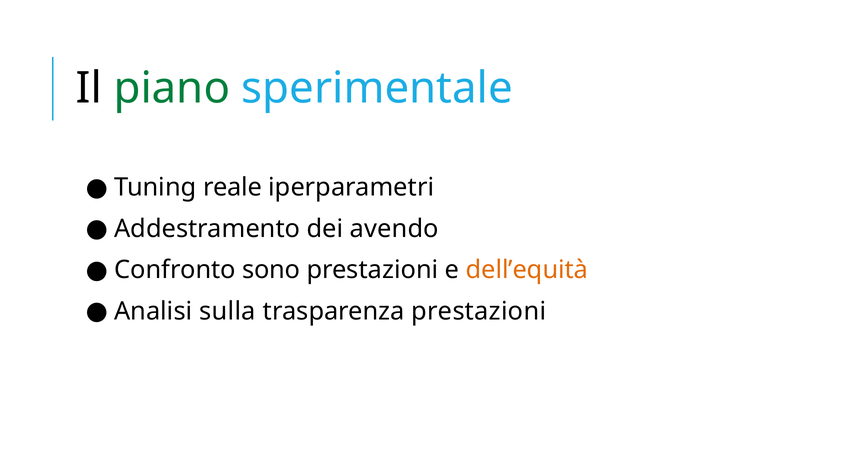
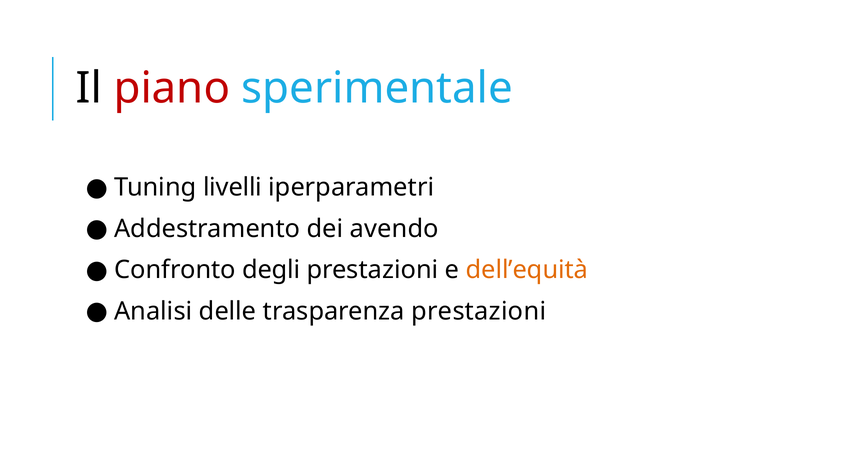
piano colour: green -> red
reale: reale -> livelli
sono: sono -> degli
sulla: sulla -> delle
